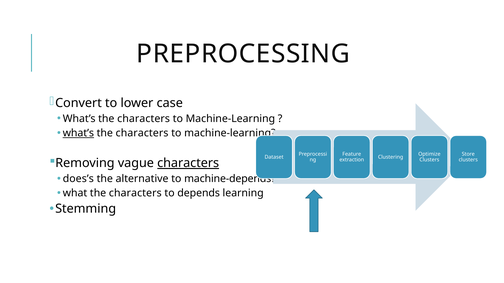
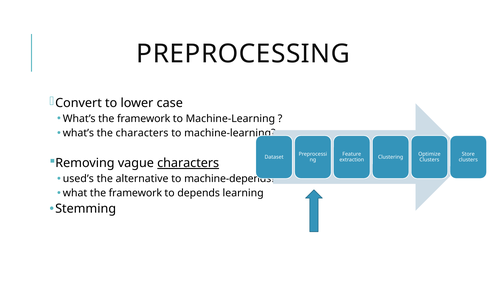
characters at (144, 119): characters -> framework
what’s at (78, 133) underline: present -> none
does’s: does’s -> used’s
what the characters: characters -> framework
